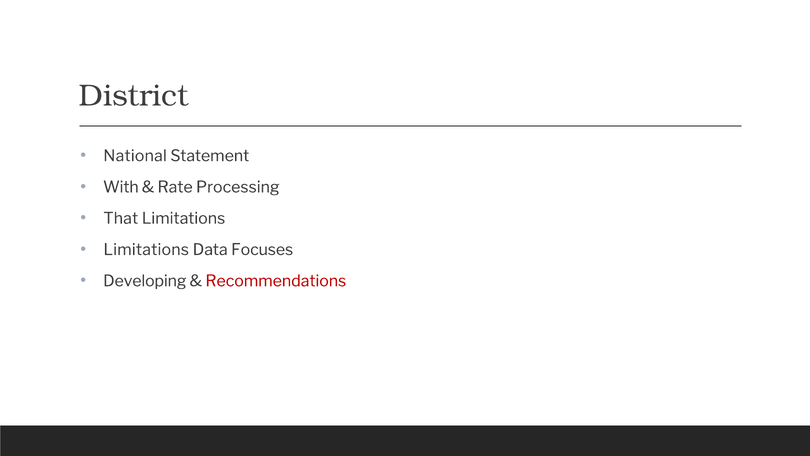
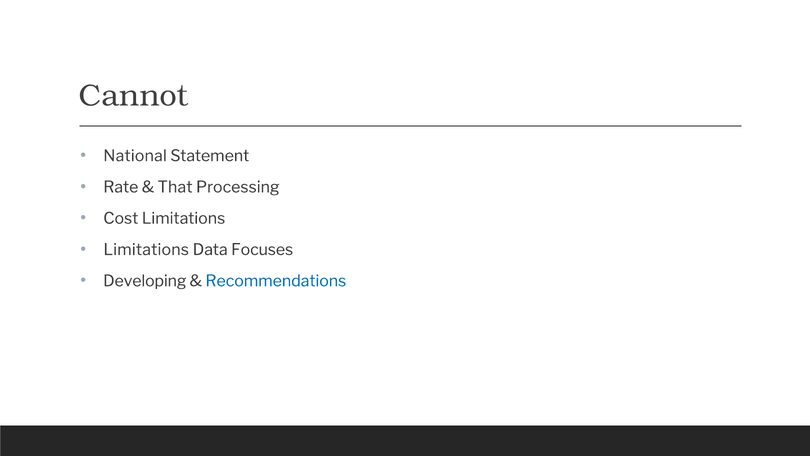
District: District -> Cannot
With: With -> Rate
Rate: Rate -> That
That: That -> Cost
Recommendations colour: red -> blue
